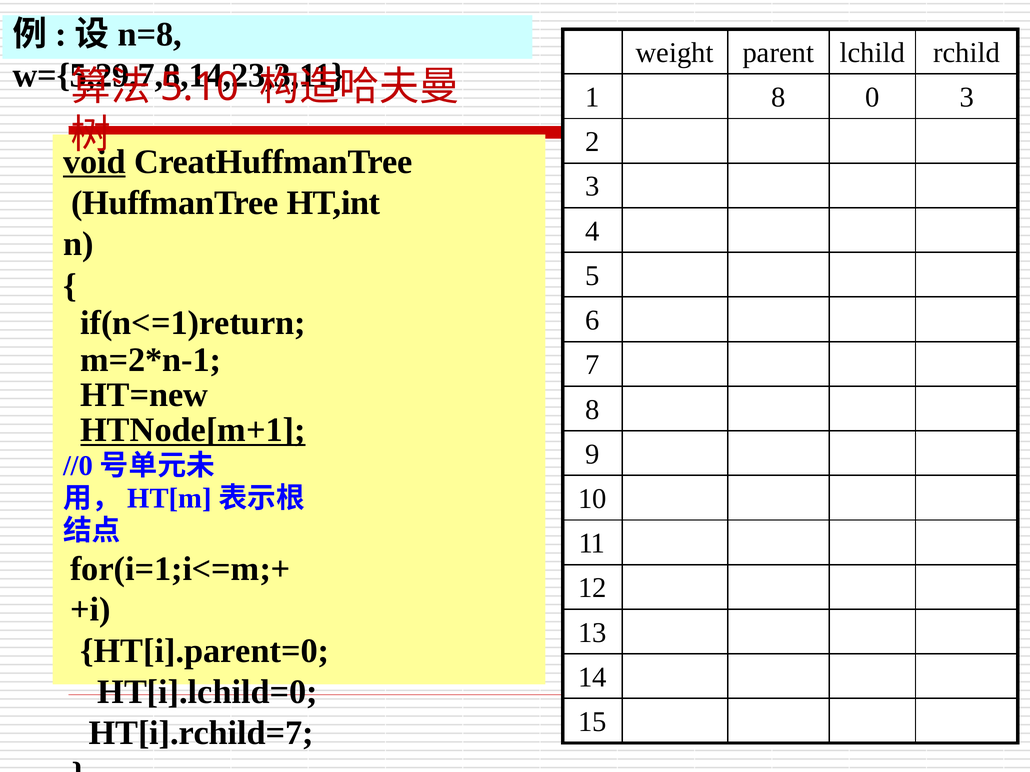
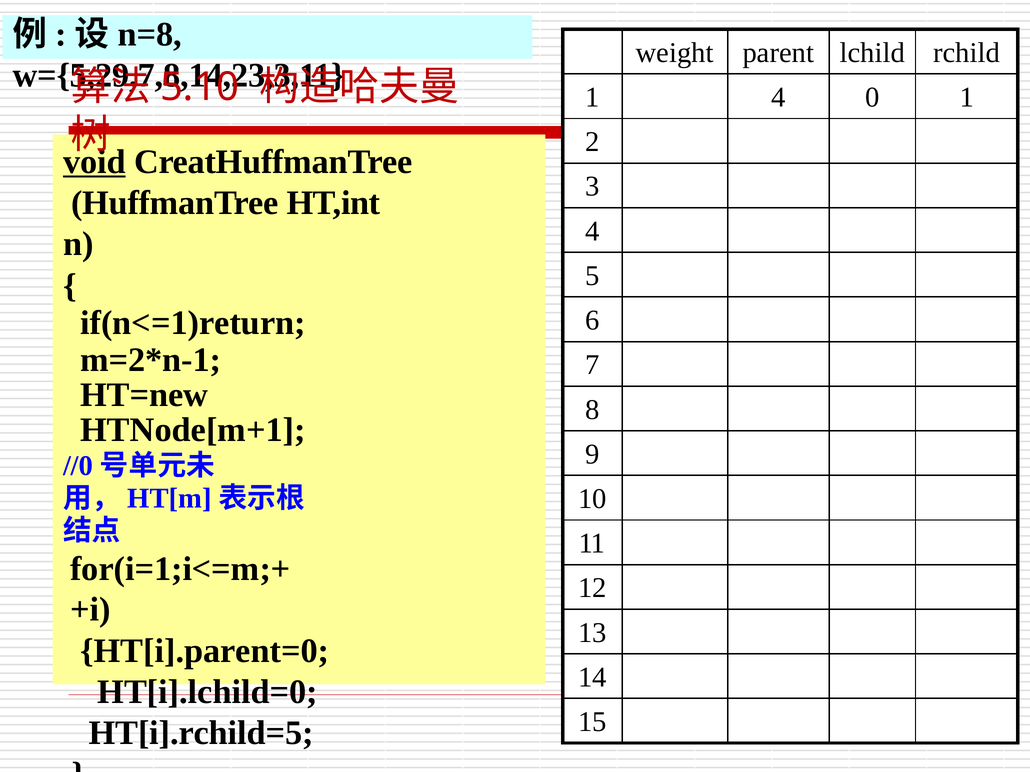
1 8: 8 -> 4
0 3: 3 -> 1
HTNode[m+1 underline: present -> none
HT[i].rchild=7: HT[i].rchild=7 -> HT[i].rchild=5
